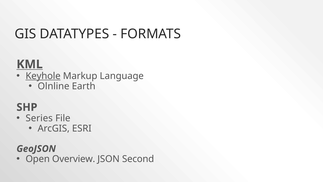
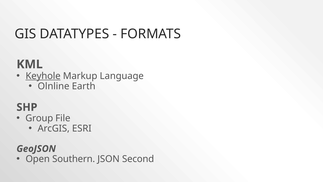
KML underline: present -> none
Series: Series -> Group
Overview: Overview -> Southern
